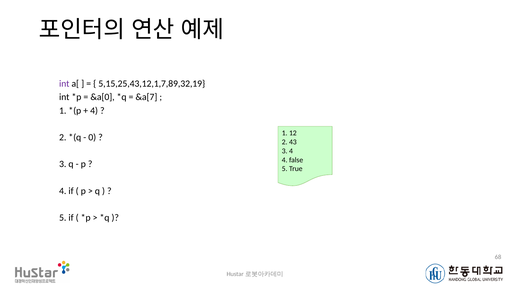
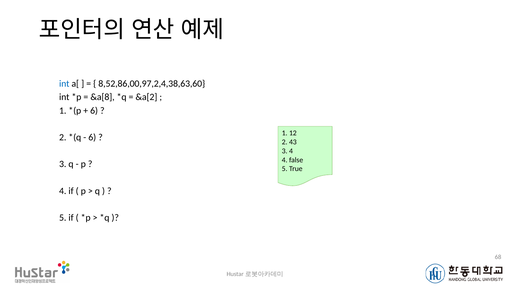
int at (64, 84) colour: purple -> blue
5,15,25,43,12,1,7,89,32,19: 5,15,25,43,12,1,7,89,32,19 -> 8,52,86,00,97,2,4,38,63,60
&a[0: &a[0 -> &a[8
&a[7: &a[7 -> &a[2
4 at (94, 111): 4 -> 6
0 at (92, 137): 0 -> 6
